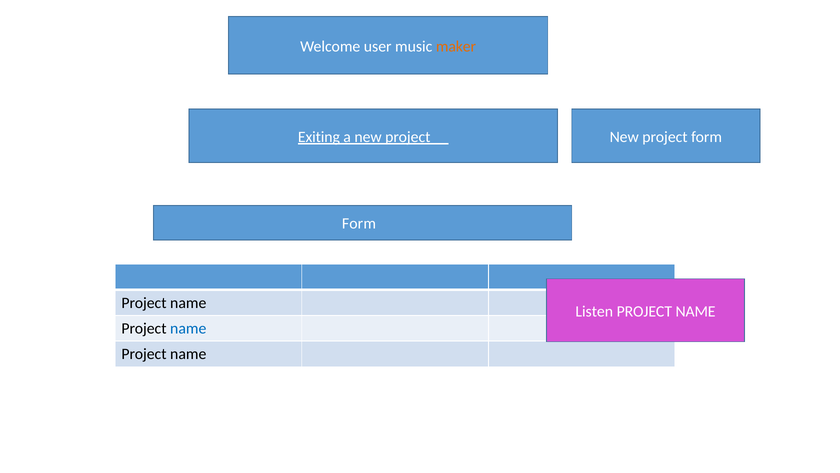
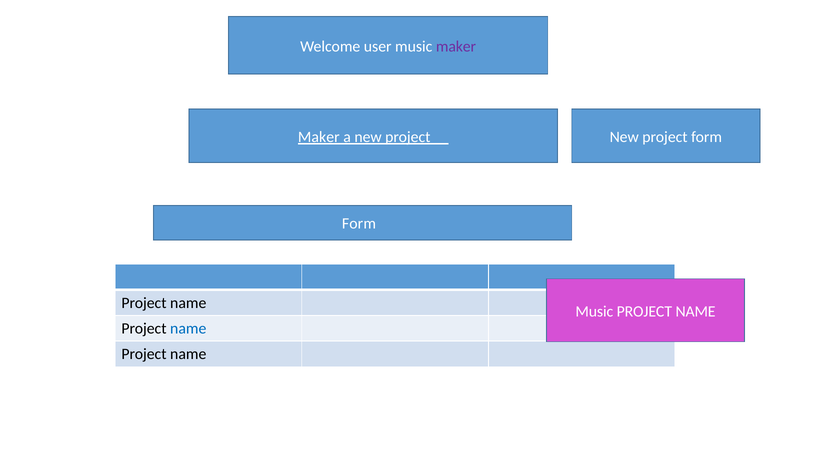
maker at (456, 46) colour: orange -> purple
Exiting at (319, 137): Exiting -> Maker
Listen at (594, 311): Listen -> Music
